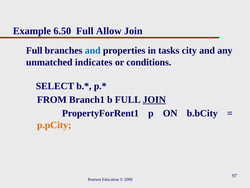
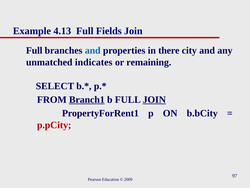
6.50: 6.50 -> 4.13
Allow: Allow -> Fields
tasks: tasks -> there
conditions: conditions -> remaining
Branch1 underline: none -> present
p.pCity colour: orange -> red
